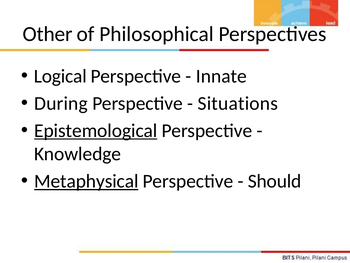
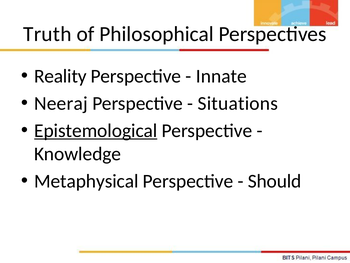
Other: Other -> Truth
Logical: Logical -> Reality
During: During -> Neeraj
Metaphysical underline: present -> none
